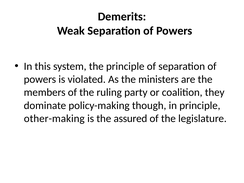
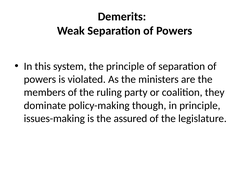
other-making: other-making -> issues-making
